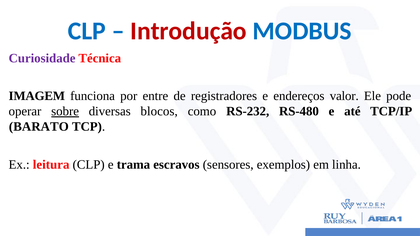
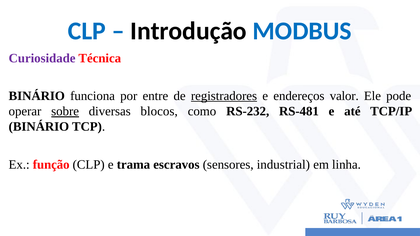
Introdução colour: red -> black
IMAGEM at (37, 96): IMAGEM -> BINÁRIO
registradores underline: none -> present
RS-480: RS-480 -> RS-481
BARATO at (39, 127): BARATO -> BINÁRIO
leitura: leitura -> função
exemplos: exemplos -> industrial
